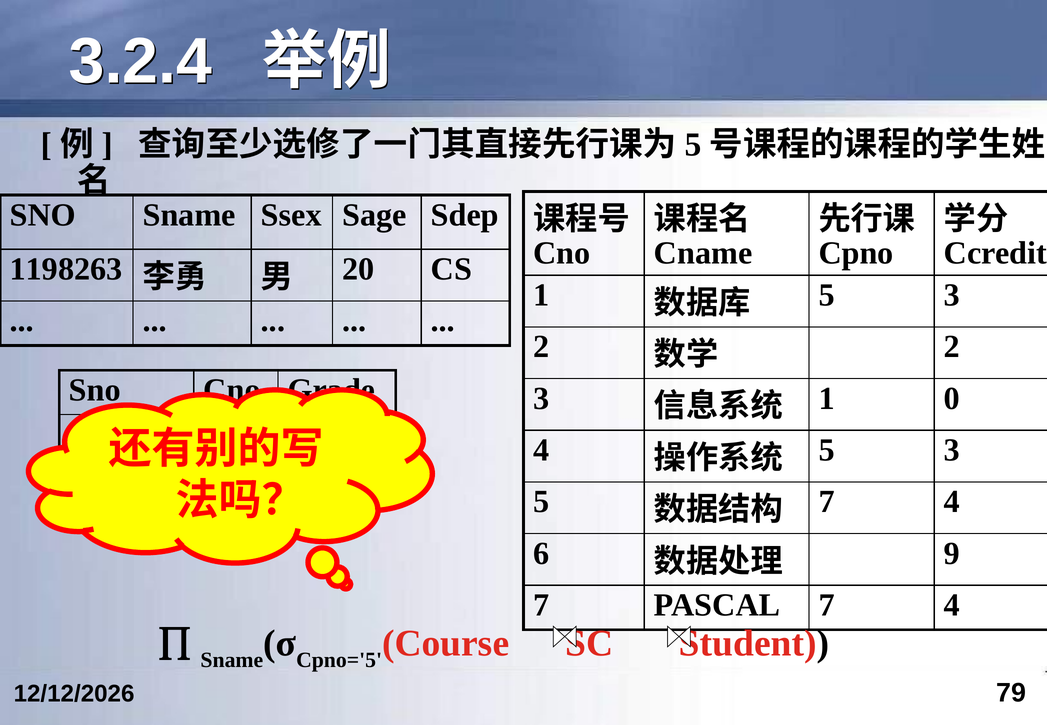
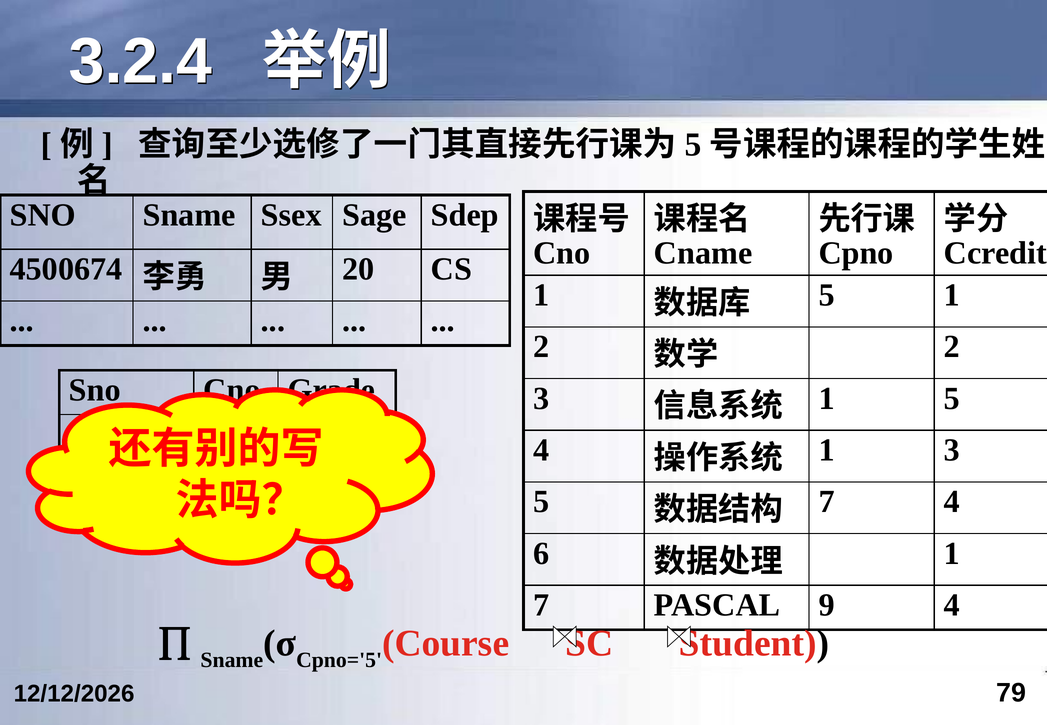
1198263: 1198263 -> 4500674
3 at (952, 295): 3 -> 1
1 0: 0 -> 5
5 at (827, 450): 5 -> 1
9 at (952, 553): 9 -> 1
PASCAL 7: 7 -> 9
